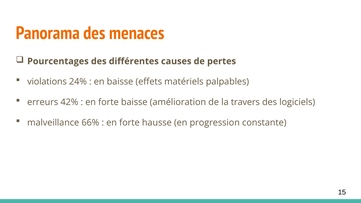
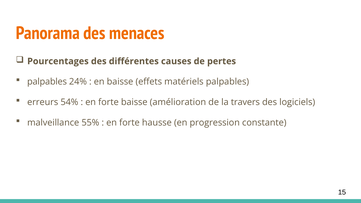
violations at (47, 82): violations -> palpables
42%: 42% -> 54%
66%: 66% -> 55%
